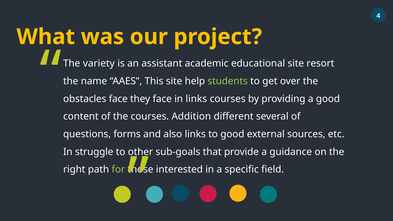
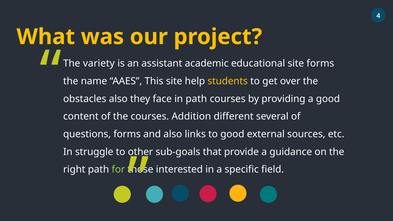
site resort: resort -> forms
students colour: light green -> yellow
obstacles face: face -> also
in links: links -> path
